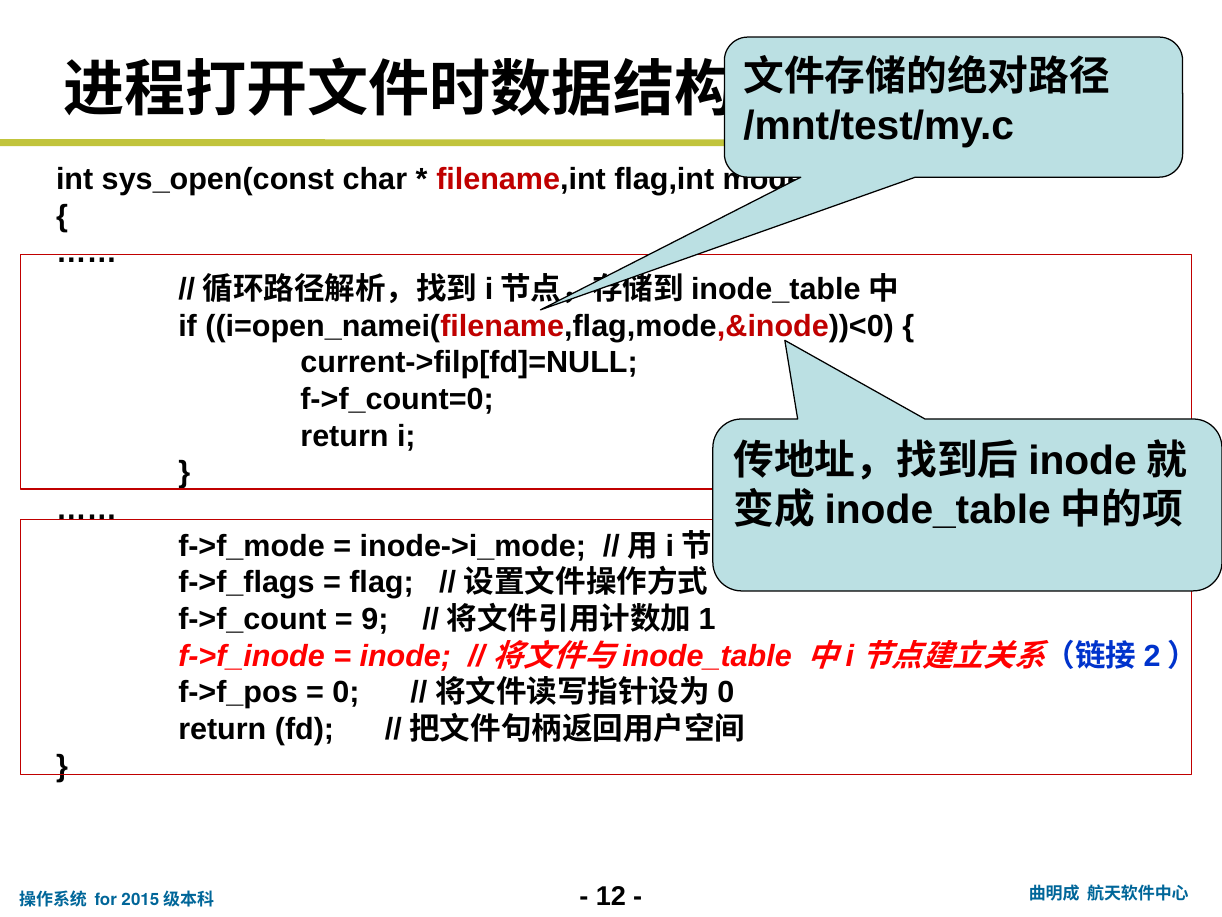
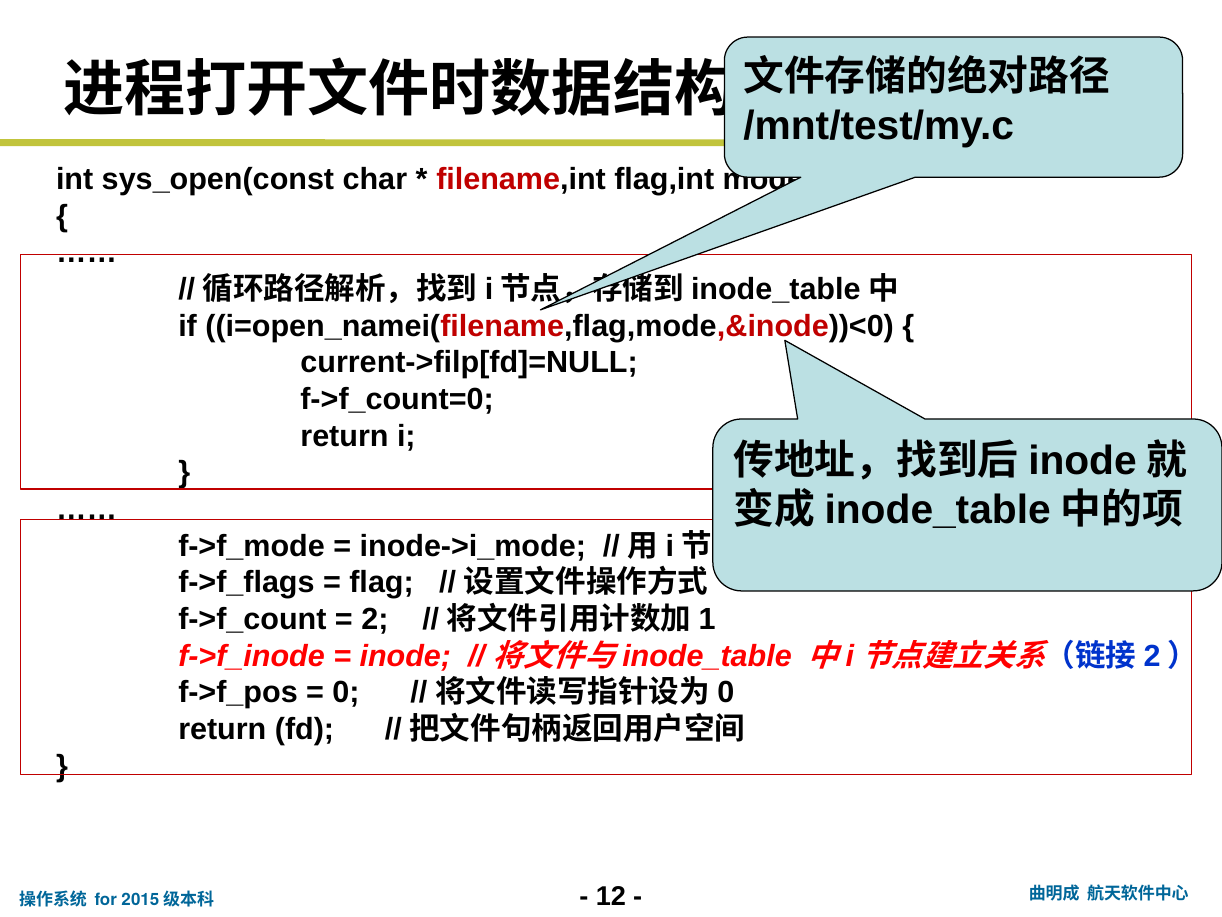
9: 9 -> 2
